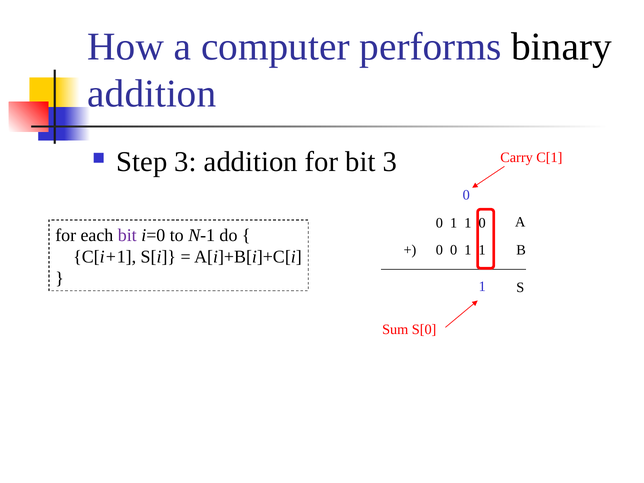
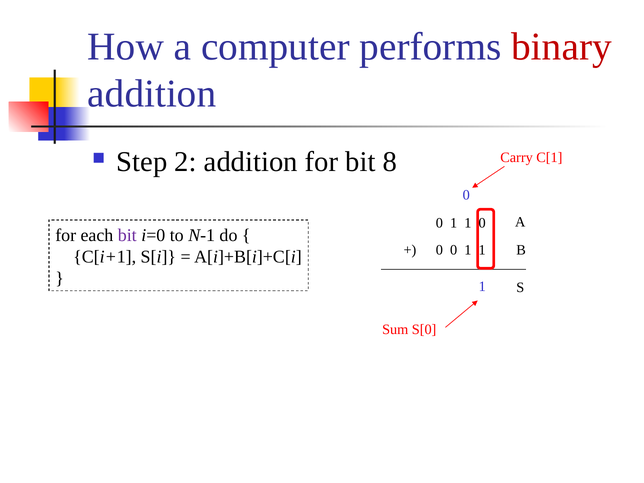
binary colour: black -> red
Step 3: 3 -> 2
bit 3: 3 -> 8
